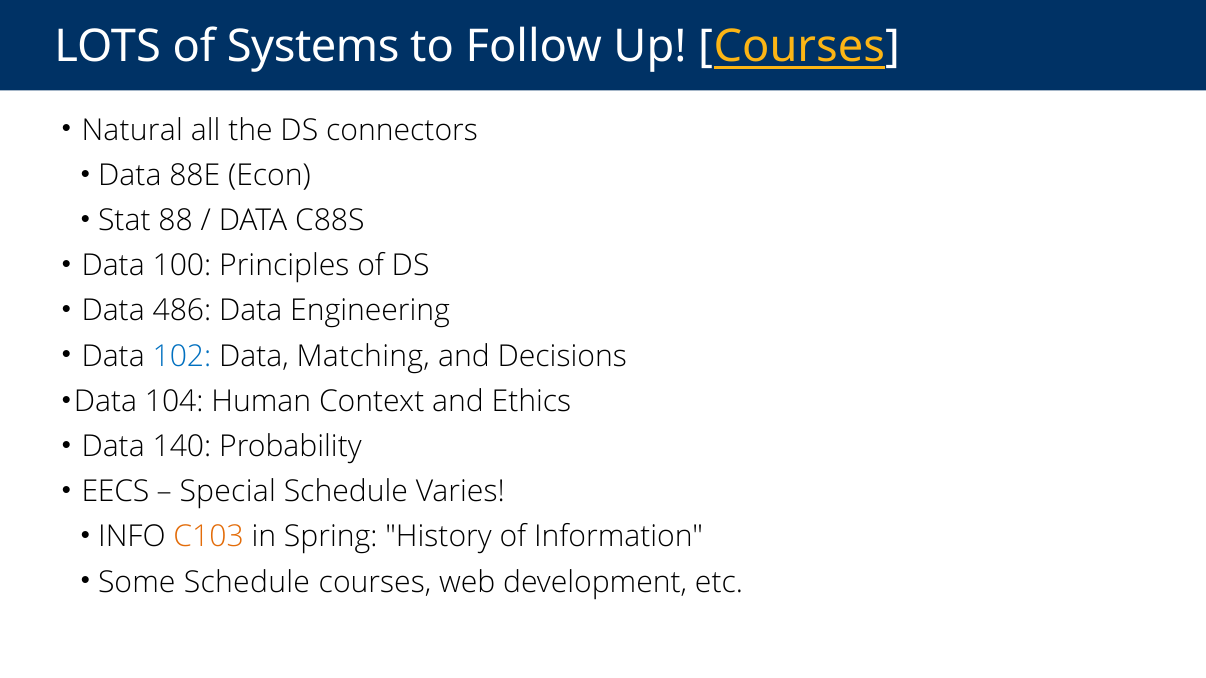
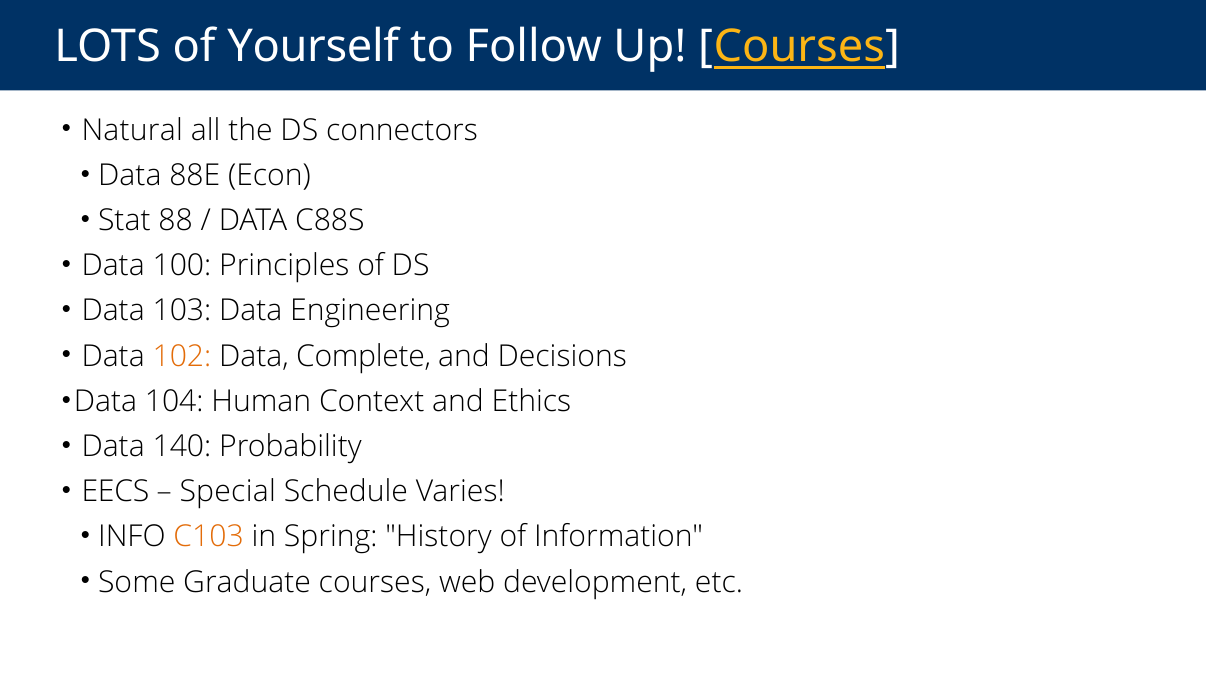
Systems: Systems -> Yourself
486: 486 -> 103
102 colour: blue -> orange
Matching: Matching -> Complete
Some Schedule: Schedule -> Graduate
